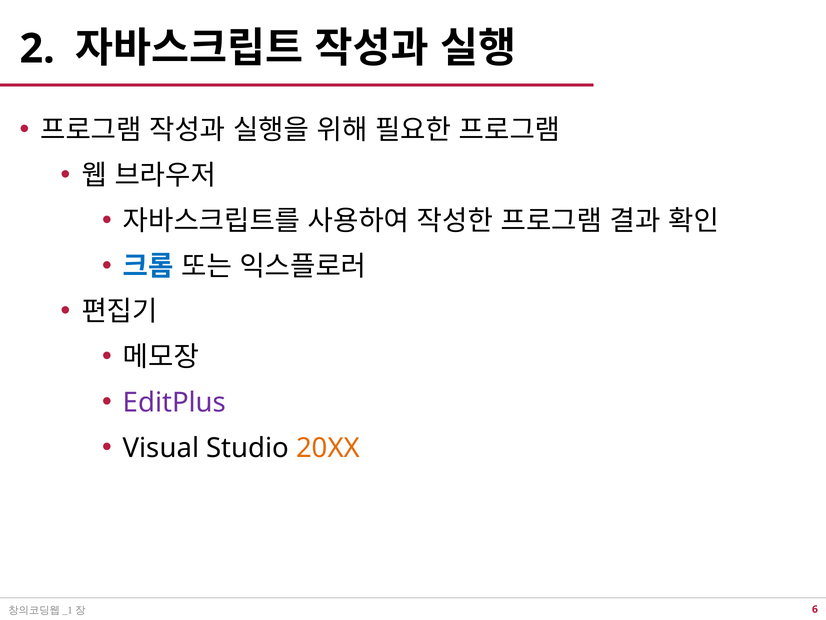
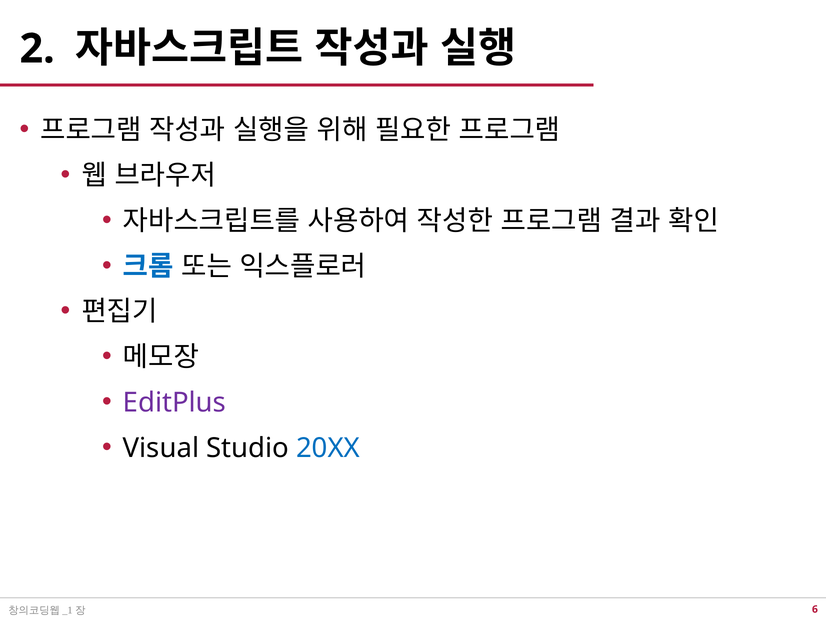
20XX colour: orange -> blue
